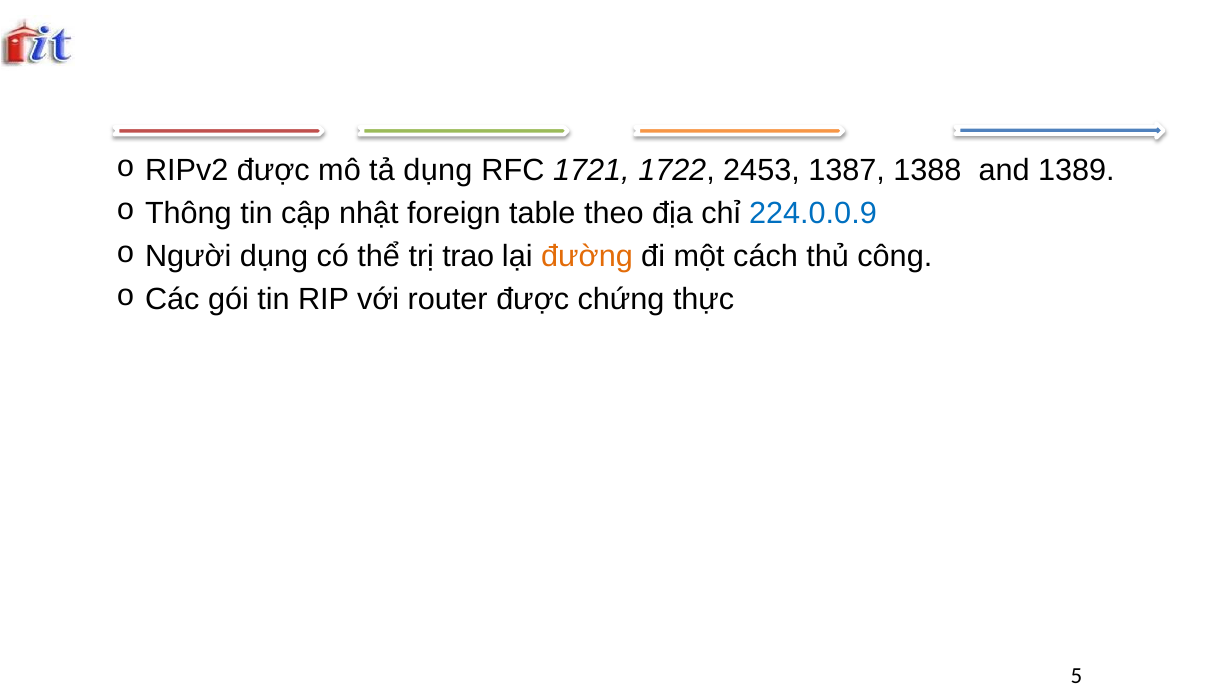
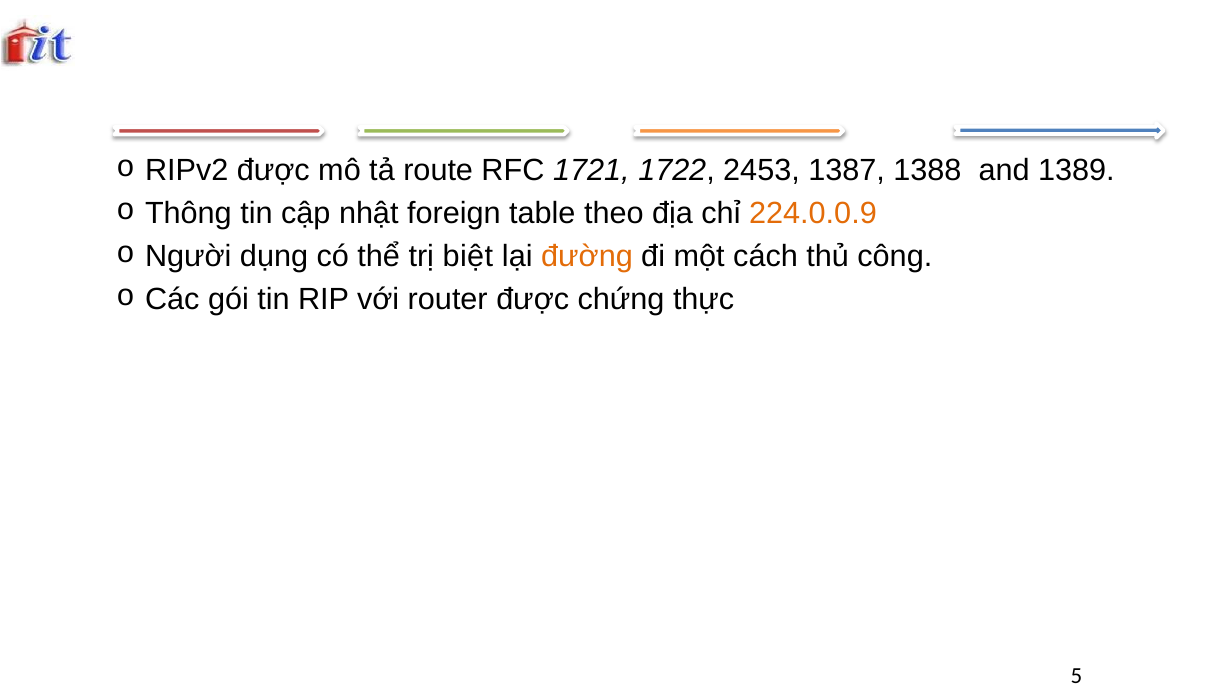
tả dụng: dụng -> route
224.0.0.9 colour: blue -> orange
trao: trao -> biệt
